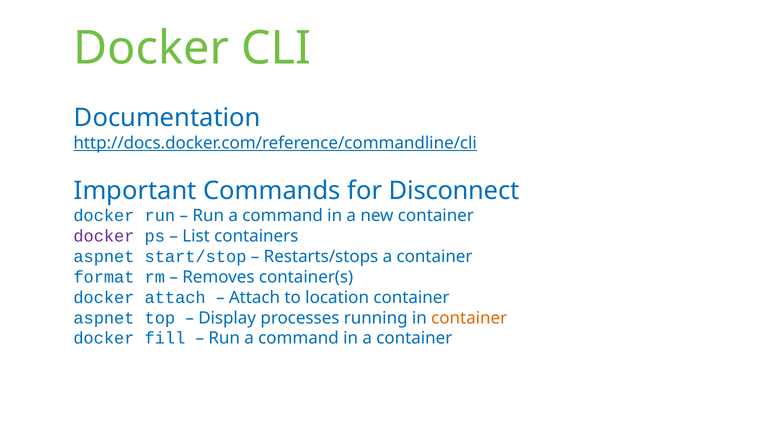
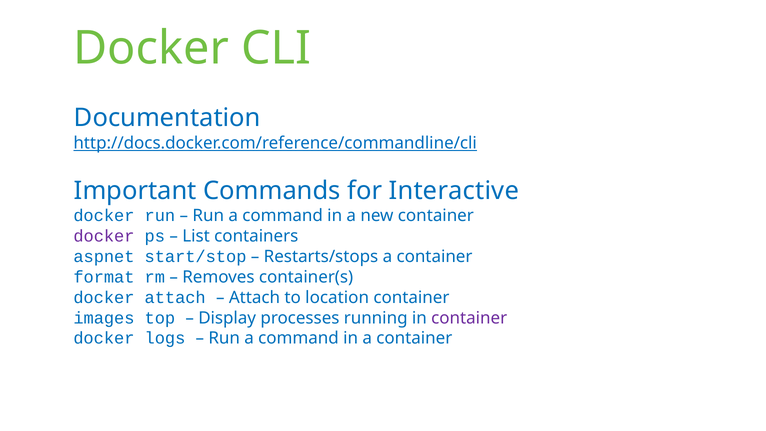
Disconnect: Disconnect -> Interactive
aspnet at (104, 318): aspnet -> images
container at (469, 318) colour: orange -> purple
fill: fill -> logs
